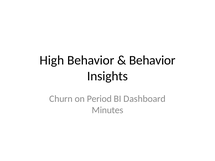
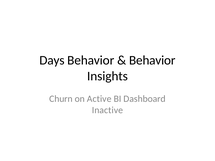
High: High -> Days
Period: Period -> Active
Minutes: Minutes -> Inactive
